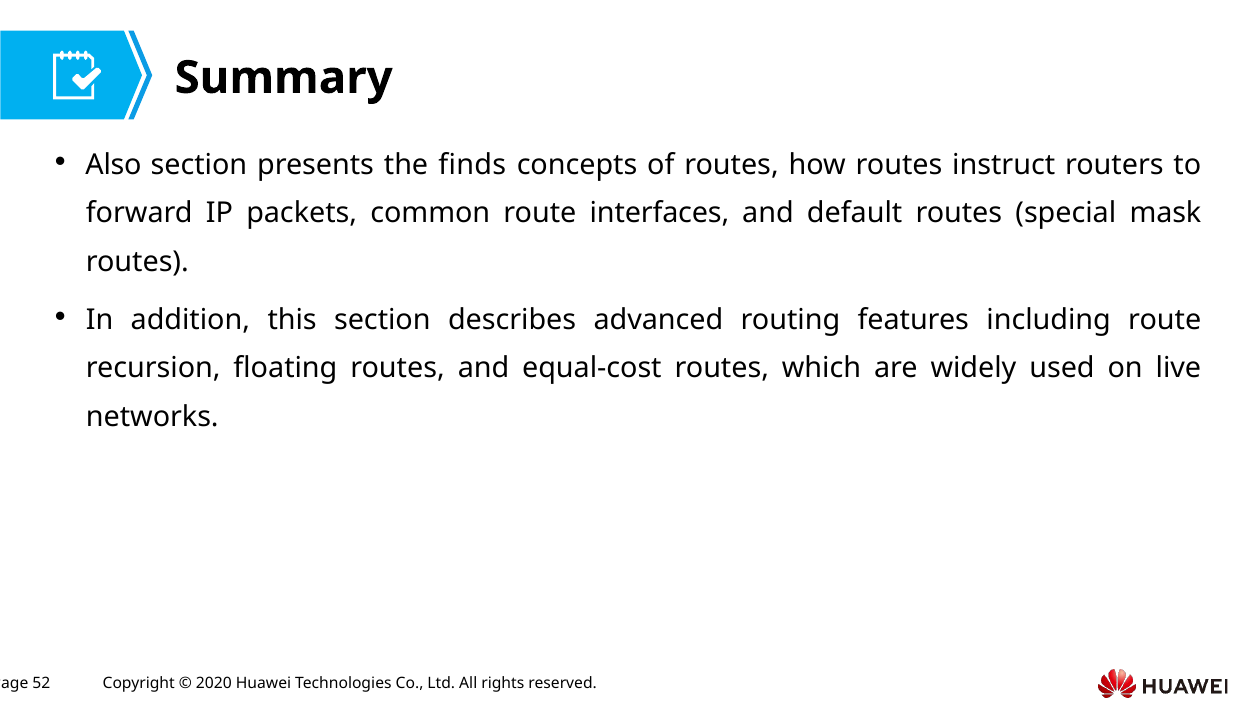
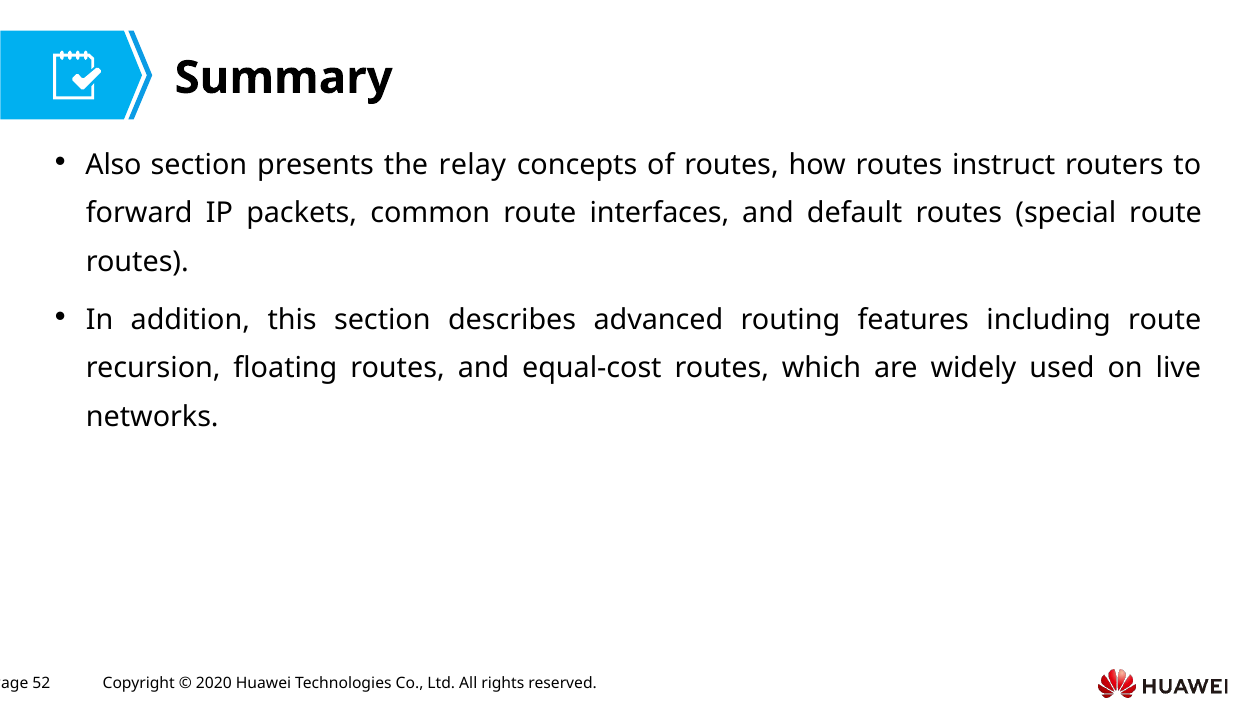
finds: finds -> relay
special mask: mask -> route
